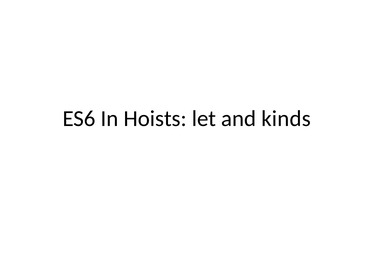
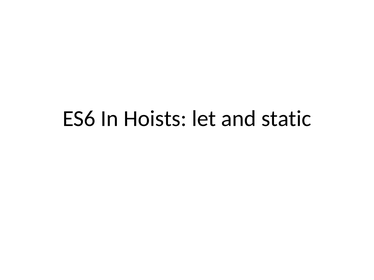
kinds: kinds -> static
